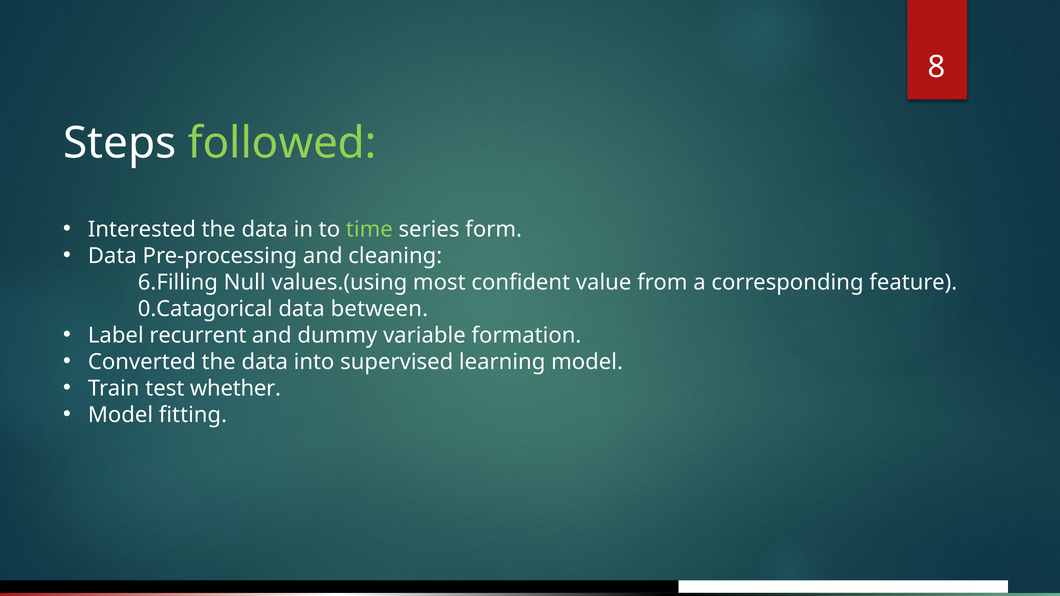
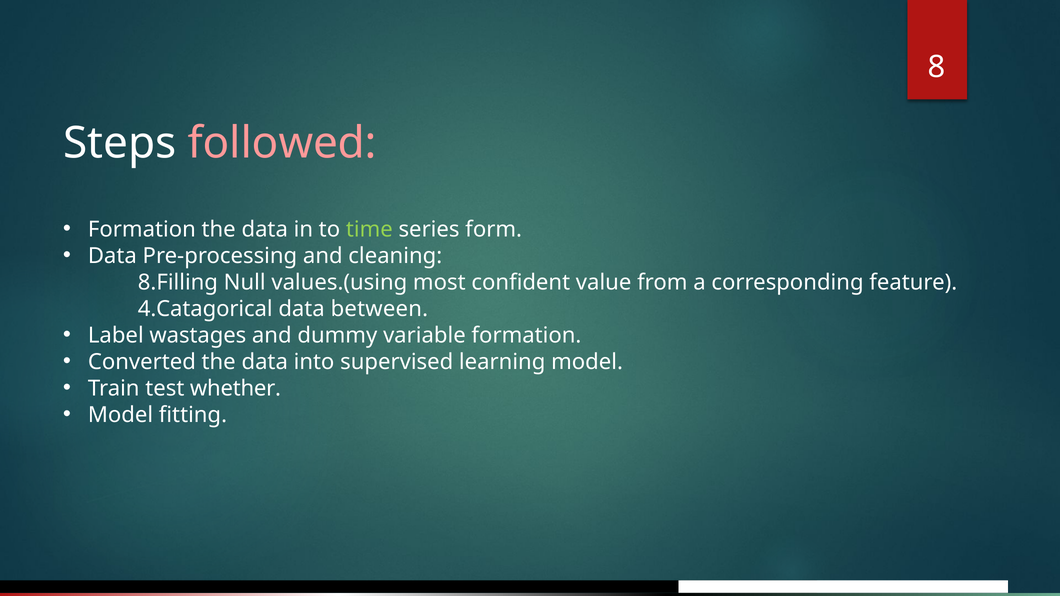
followed colour: light green -> pink
Interested at (142, 229): Interested -> Formation
6.Filling: 6.Filling -> 8.Filling
0.Catagorical: 0.Catagorical -> 4.Catagorical
recurrent: recurrent -> wastages
